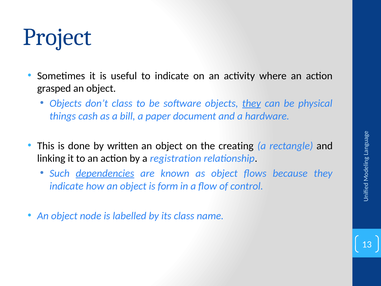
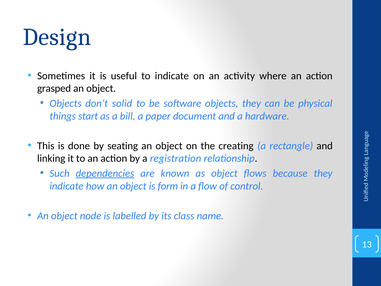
Project: Project -> Design
don’t class: class -> solid
they at (252, 103) underline: present -> none
cash: cash -> start
written: written -> seating
